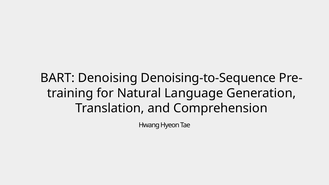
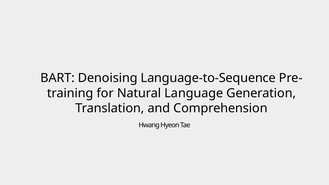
Denoising-to-Sequence: Denoising-to-Sequence -> Language-to-Sequence
